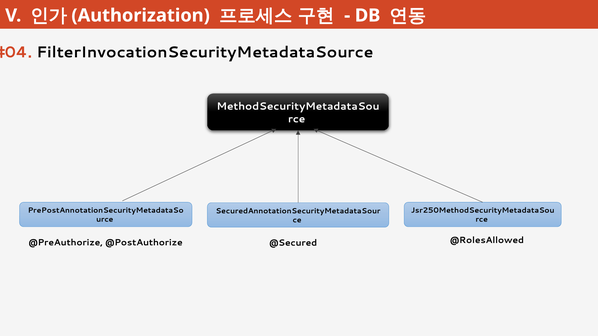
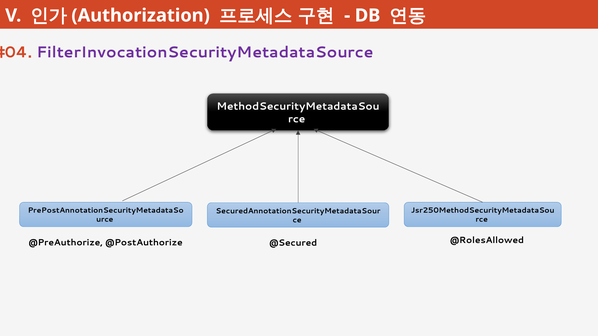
FilterInvocationSecurityMetadataSource colour: black -> purple
